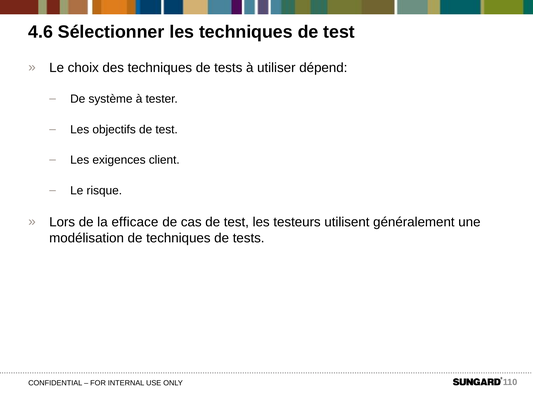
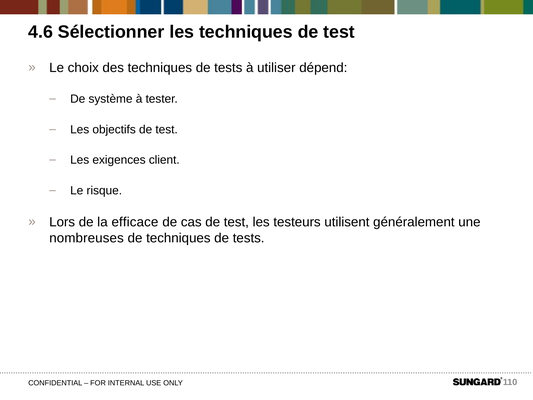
modélisation: modélisation -> nombreuses
